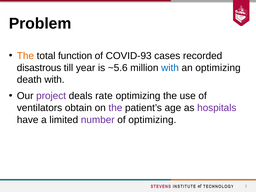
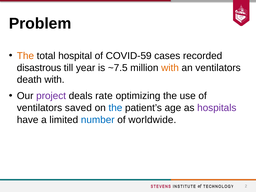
function: function -> hospital
COVID-93: COVID-93 -> COVID-59
~5.6: ~5.6 -> ~7.5
with at (170, 68) colour: blue -> orange
an optimizing: optimizing -> ventilators
obtain: obtain -> saved
the at (115, 108) colour: purple -> blue
number colour: purple -> blue
of optimizing: optimizing -> worldwide
